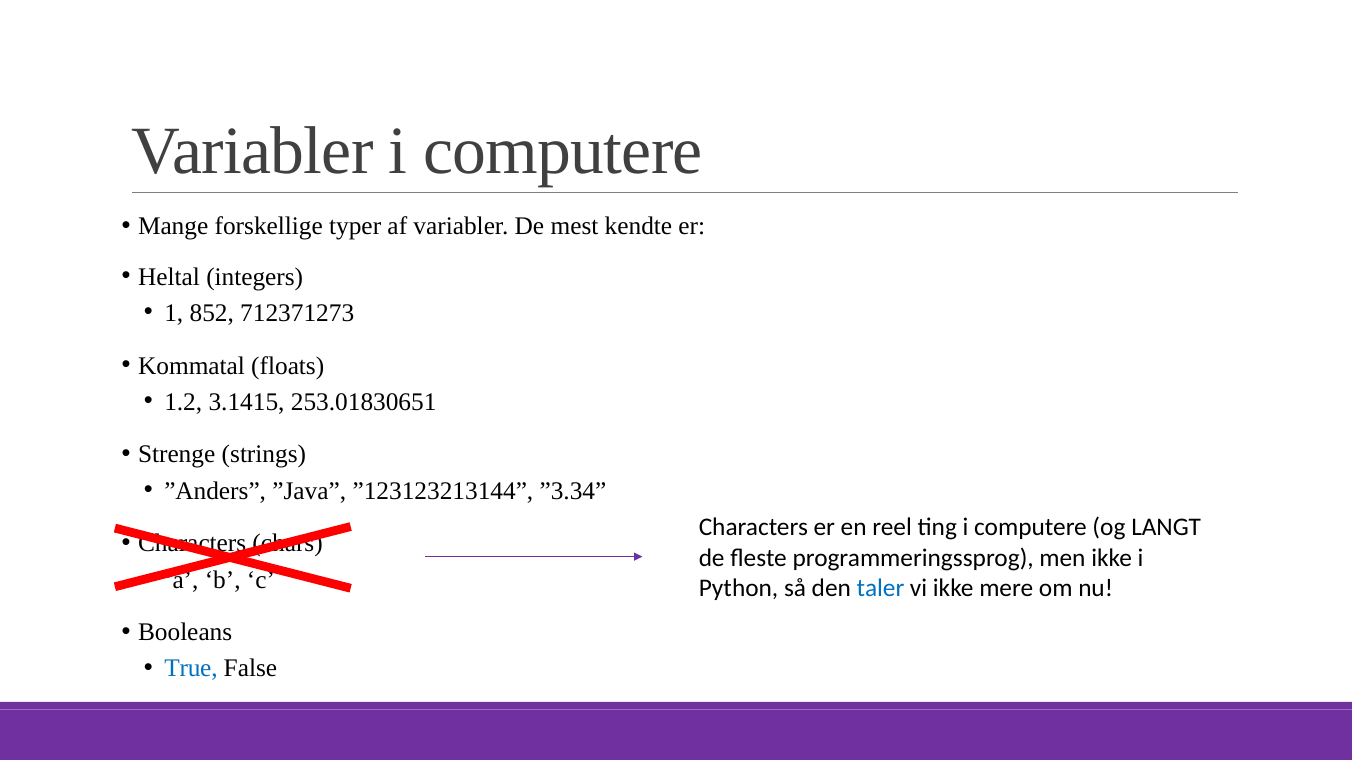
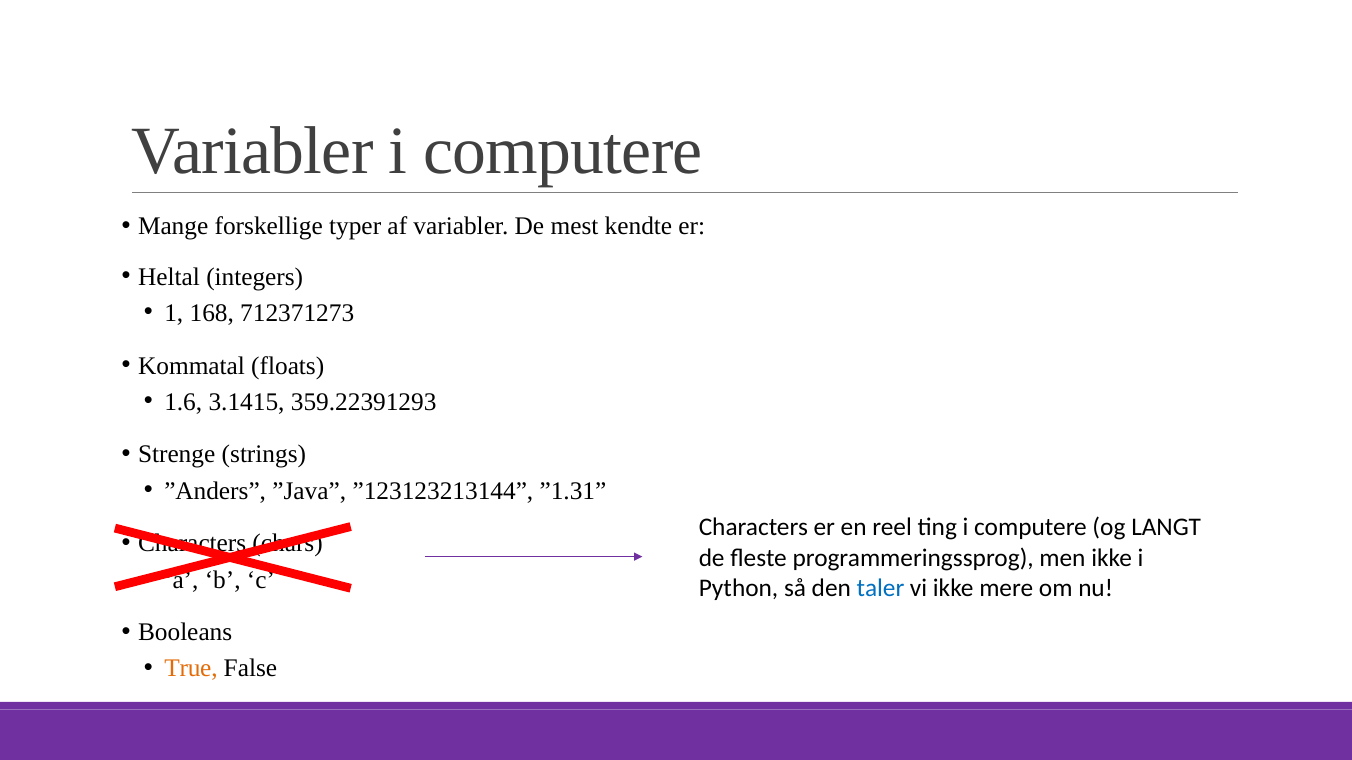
852: 852 -> 168
1.2: 1.2 -> 1.6
253.01830651: 253.01830651 -> 359.22391293
”3.34: ”3.34 -> ”1.31
True colour: blue -> orange
